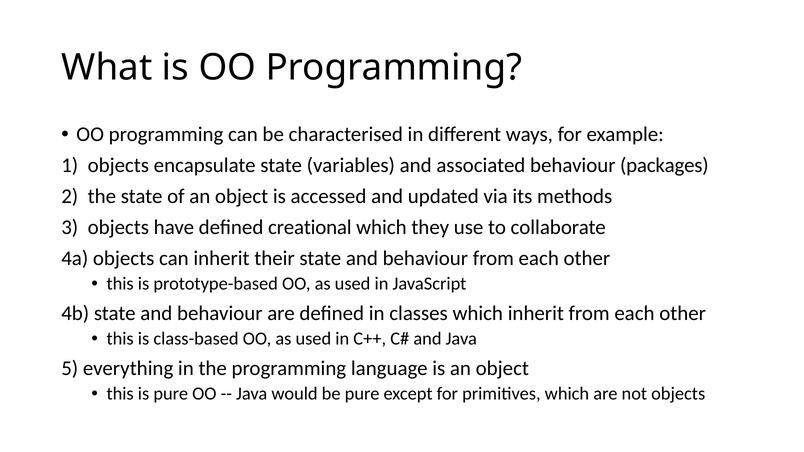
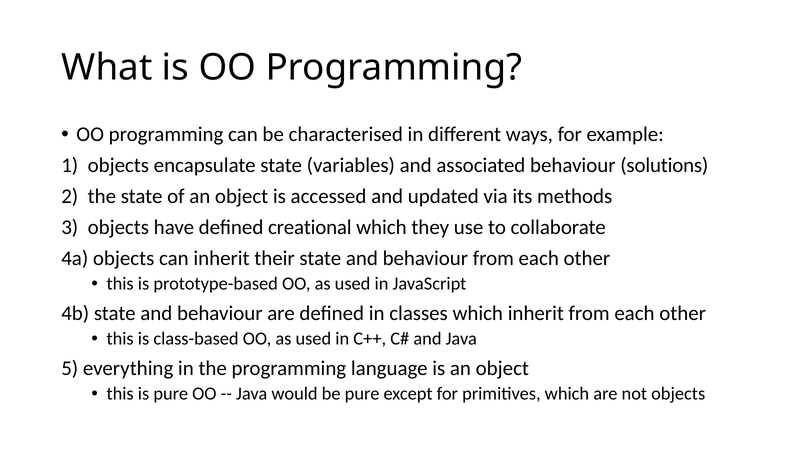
packages: packages -> solutions
